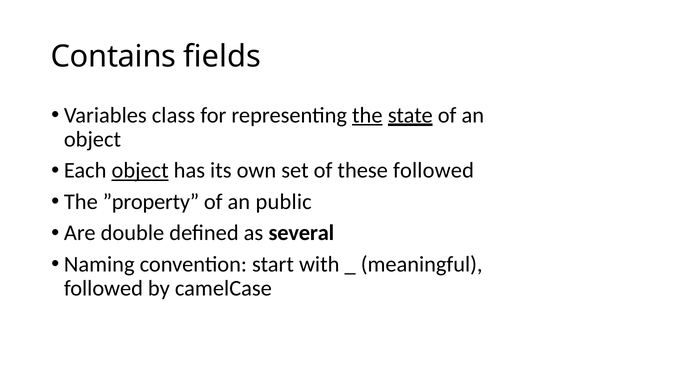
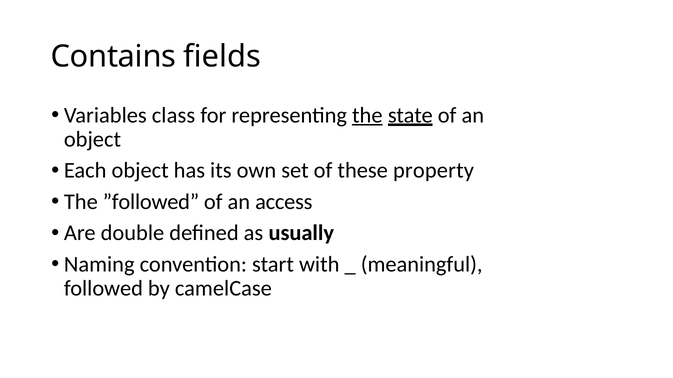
object at (140, 171) underline: present -> none
these followed: followed -> property
”property: ”property -> ”followed
public: public -> access
several: several -> usually
